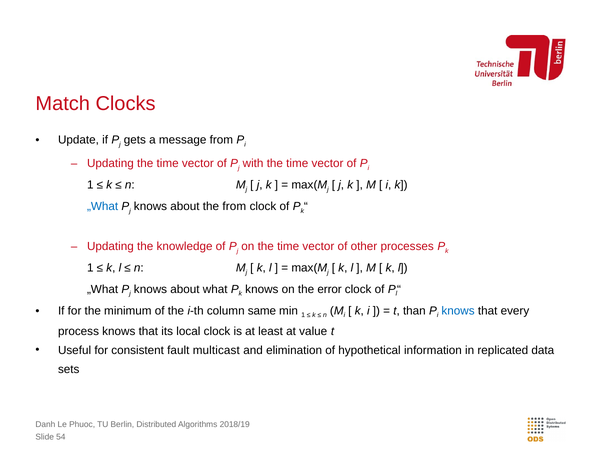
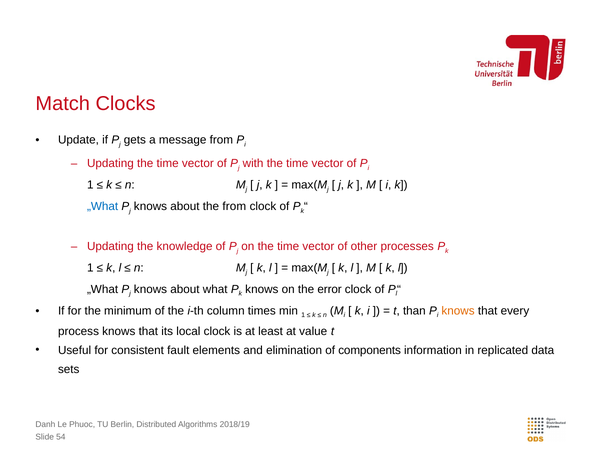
same: same -> times
knows at (458, 310) colour: blue -> orange
multicast: multicast -> elements
hypothetical: hypothetical -> components
